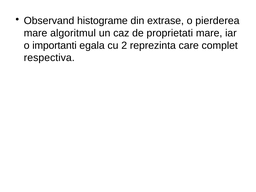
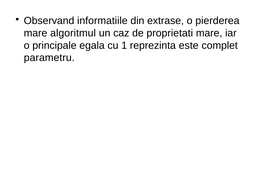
histograme: histograme -> informatiile
importanti: importanti -> principale
2: 2 -> 1
care: care -> este
respectiva: respectiva -> parametru
